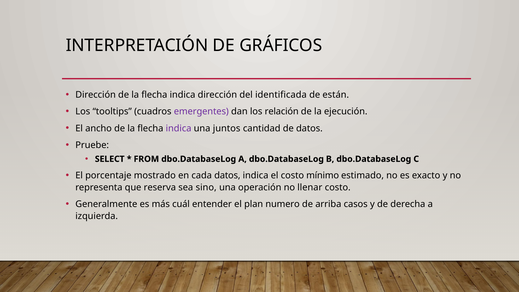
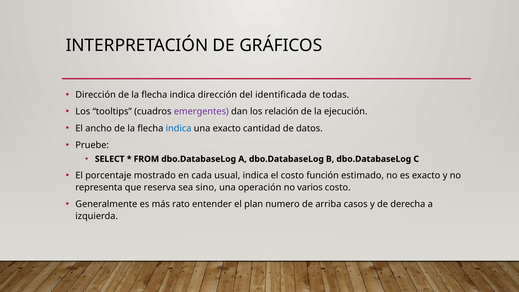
están: están -> todas
indica at (179, 128) colour: purple -> blue
una juntos: juntos -> exacto
cada datos: datos -> usual
mínimo: mínimo -> función
llenar: llenar -> varios
cuál: cuál -> rato
